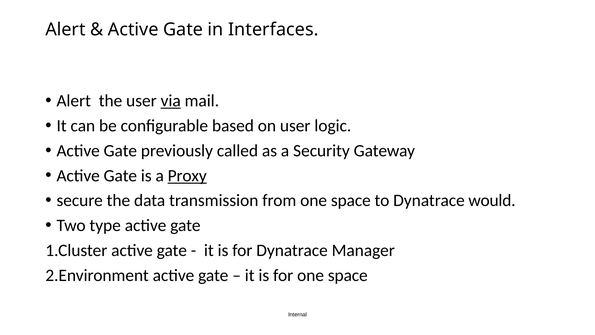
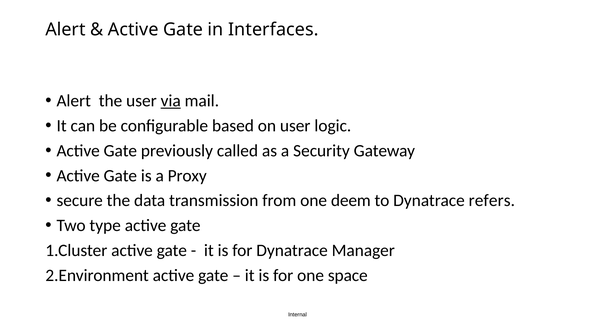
Proxy underline: present -> none
from one space: space -> deem
would: would -> refers
